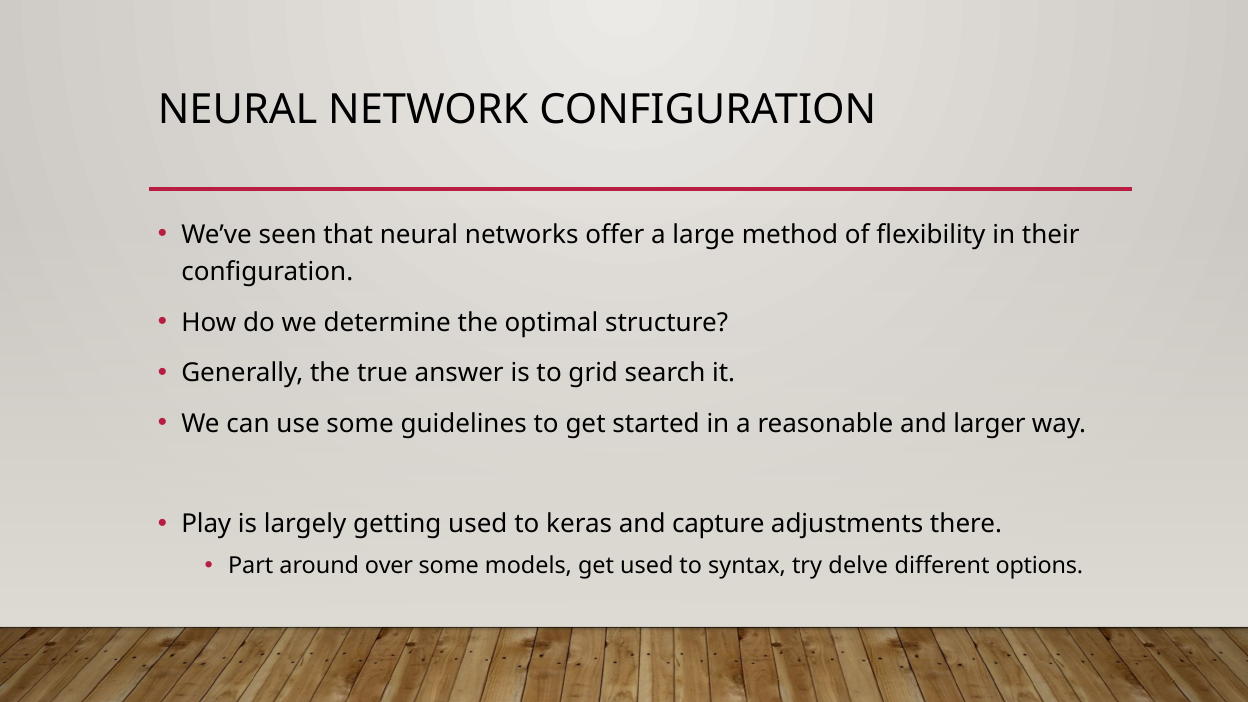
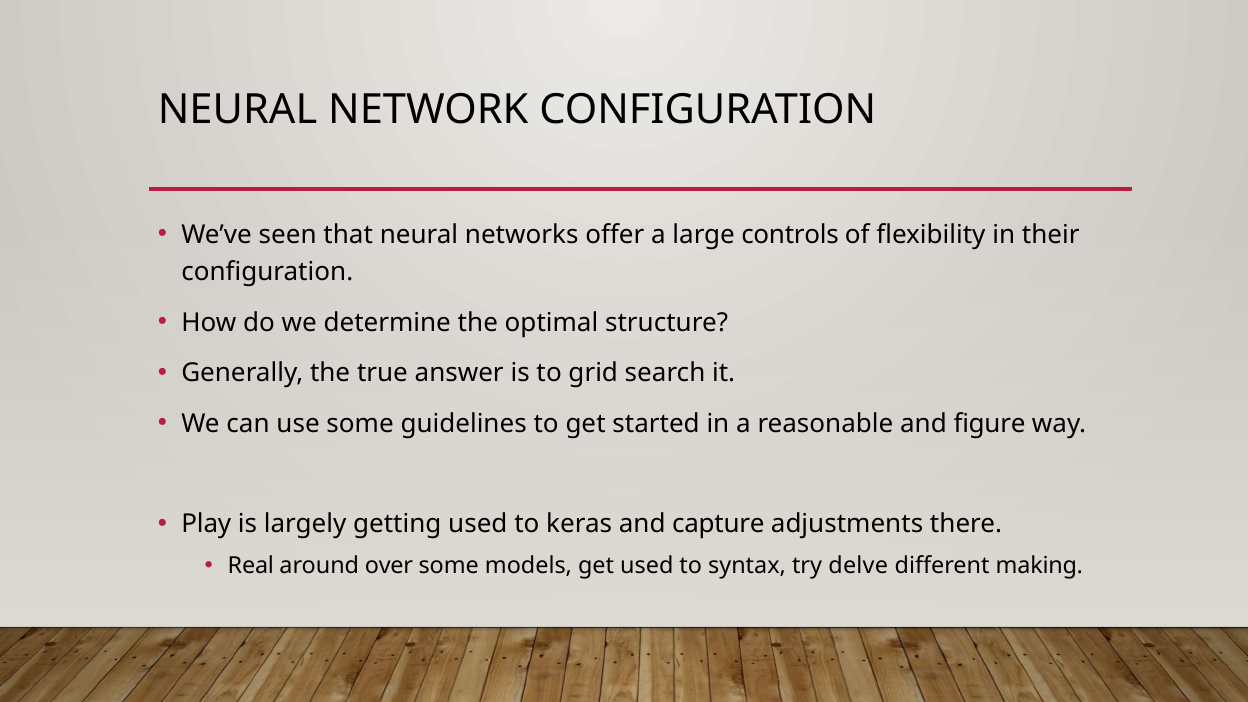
method: method -> controls
larger: larger -> figure
Part: Part -> Real
options: options -> making
